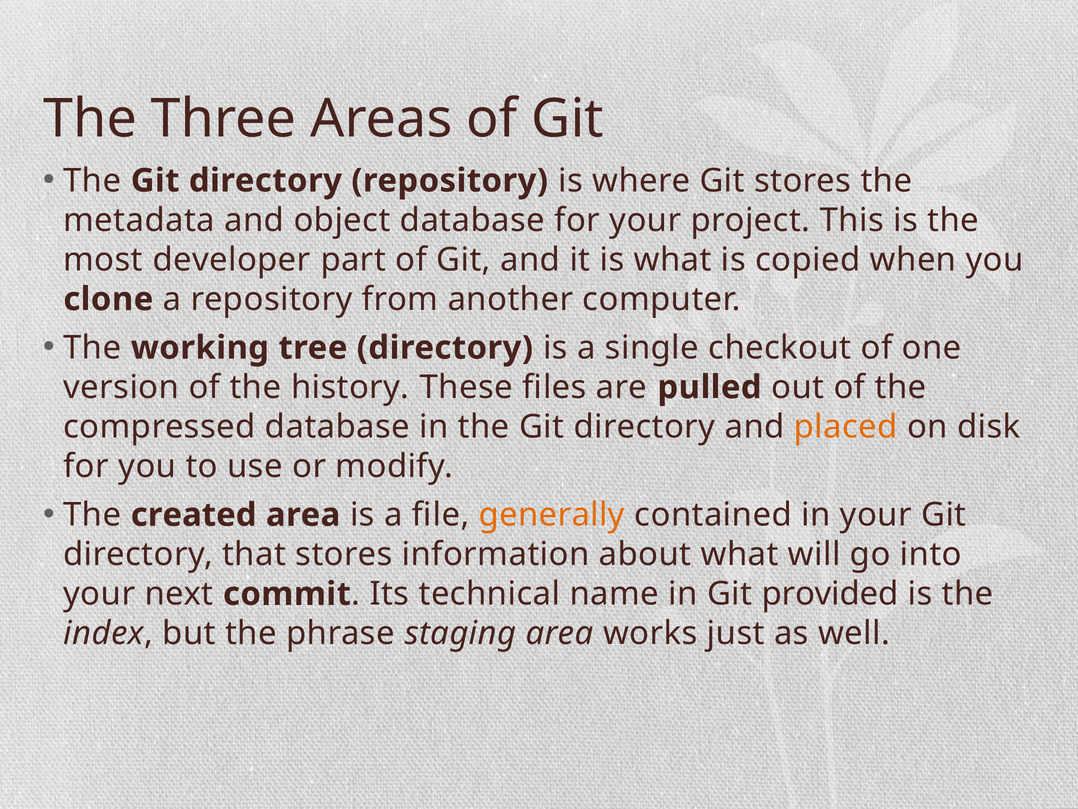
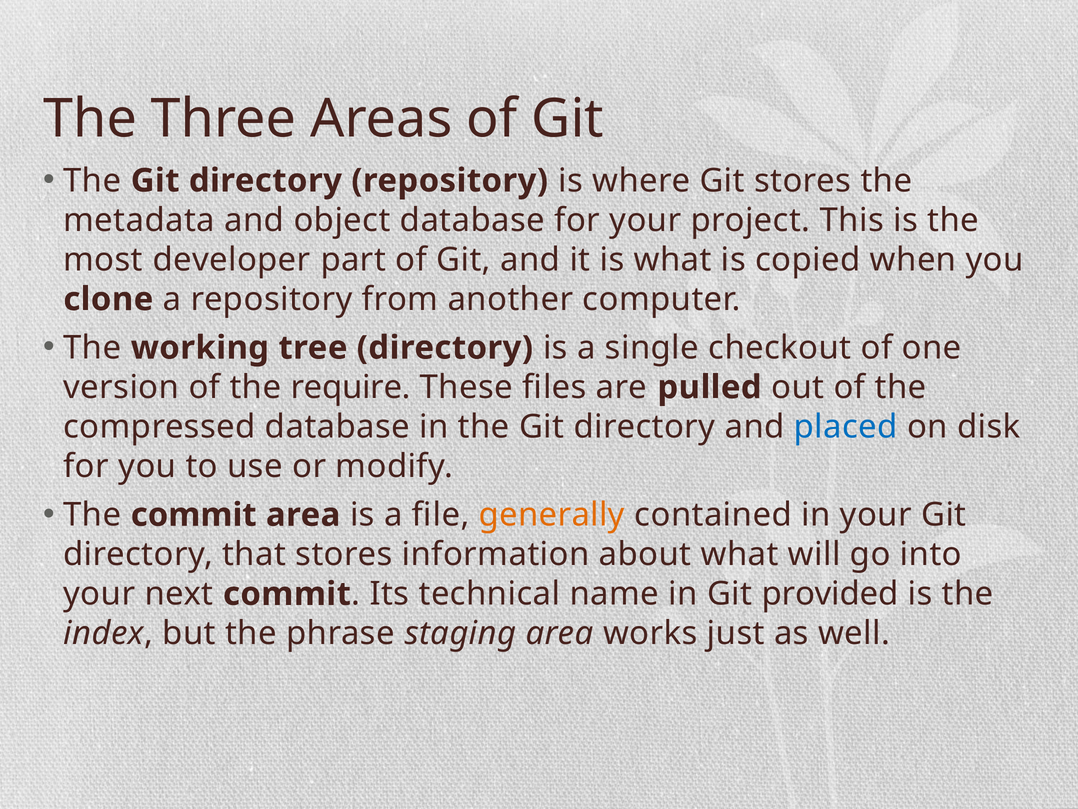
history: history -> require
placed colour: orange -> blue
The created: created -> commit
